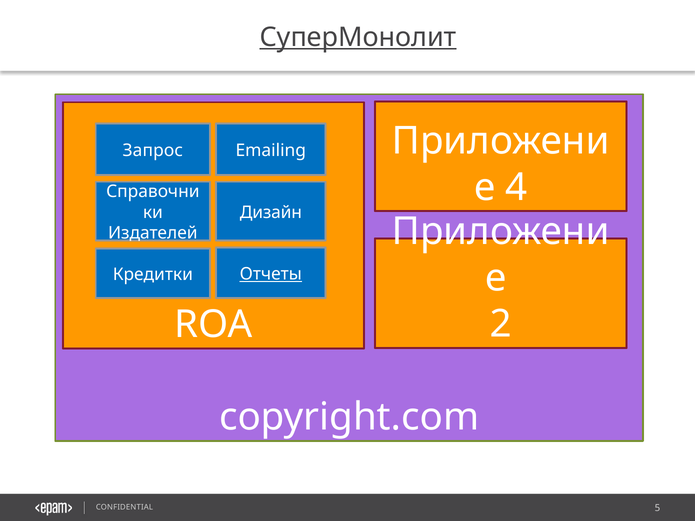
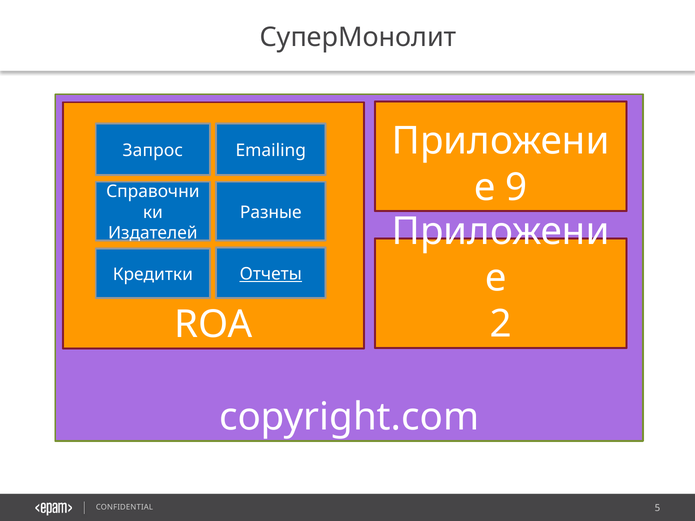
СуперМонолит underline: present -> none
4: 4 -> 9
Дизайн: Дизайн -> Разные
